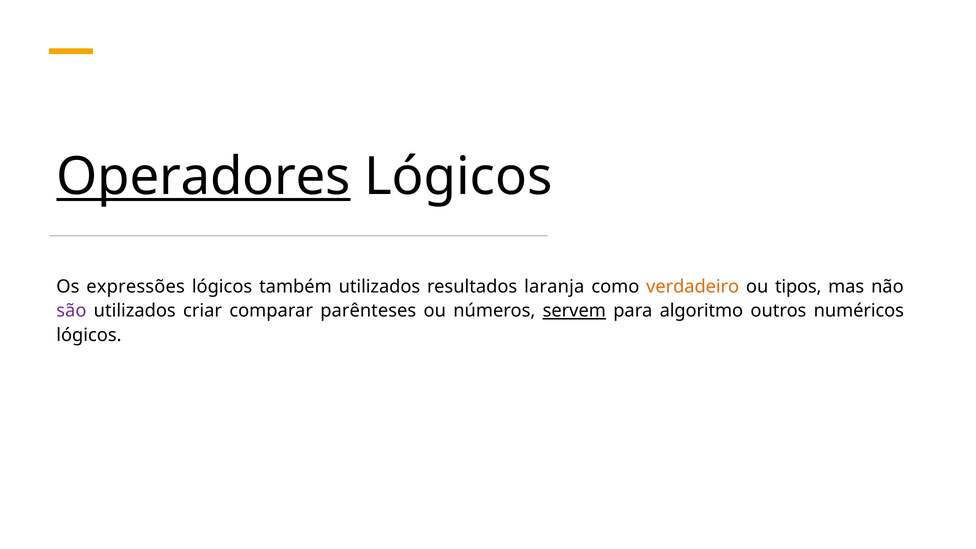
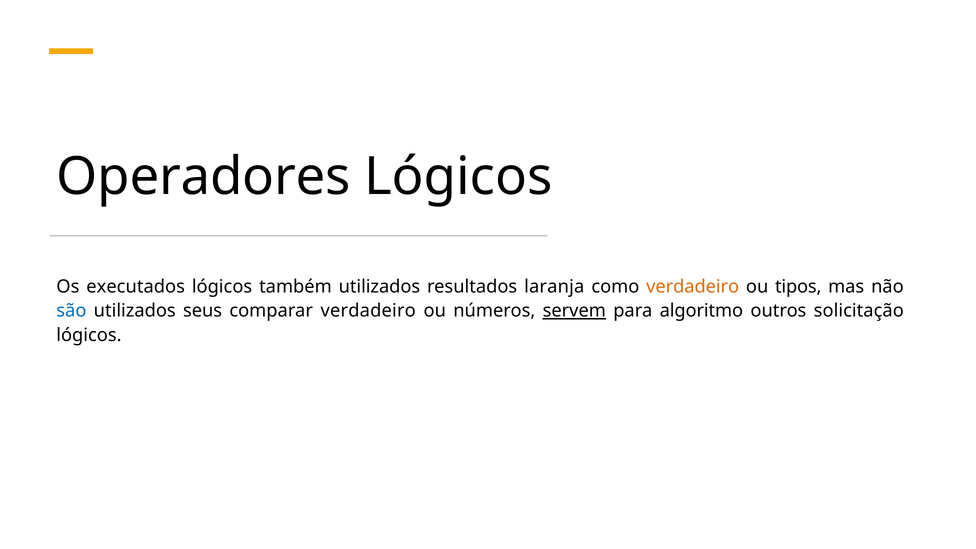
Operadores underline: present -> none
expressões: expressões -> executados
são colour: purple -> blue
criar: criar -> seus
comparar parênteses: parênteses -> verdadeiro
numéricos: numéricos -> solicitação
